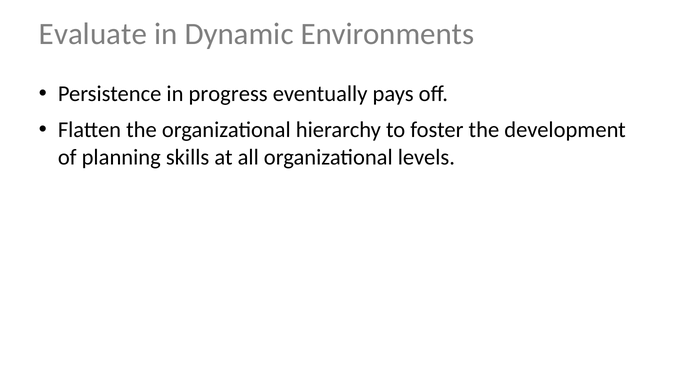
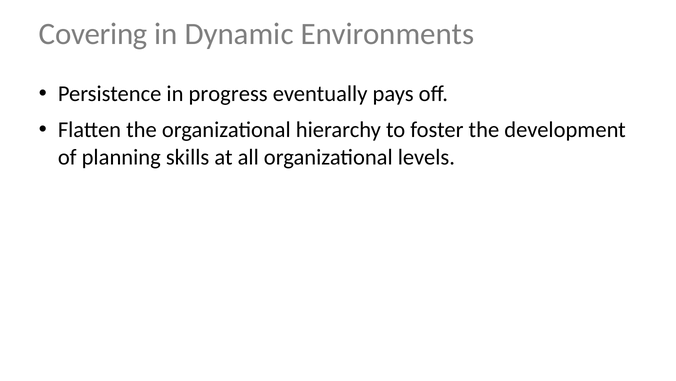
Evaluate: Evaluate -> Covering
